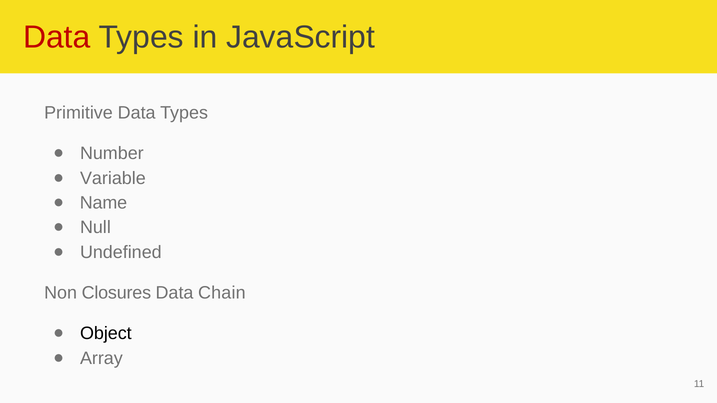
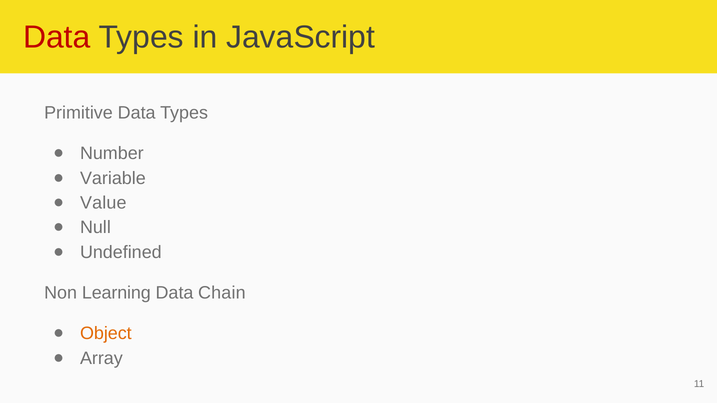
Name: Name -> Value
Closures: Closures -> Learning
Object colour: black -> orange
